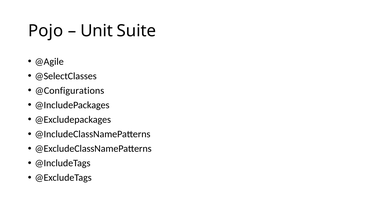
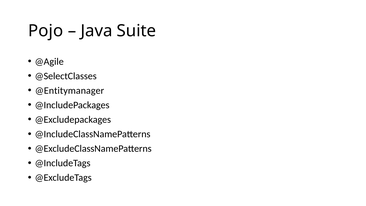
Unit: Unit -> Java
@Configurations: @Configurations -> @Entitymanager
